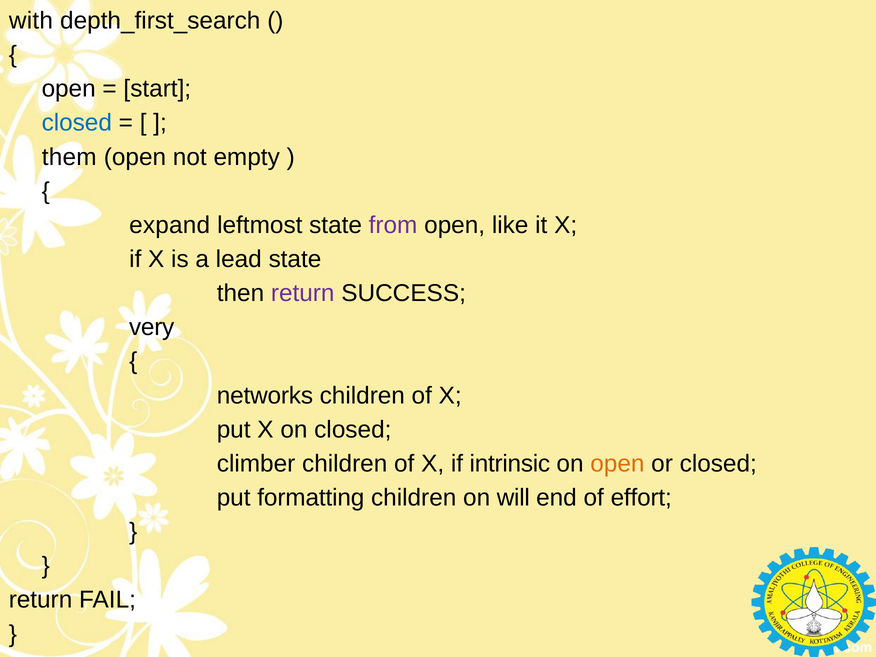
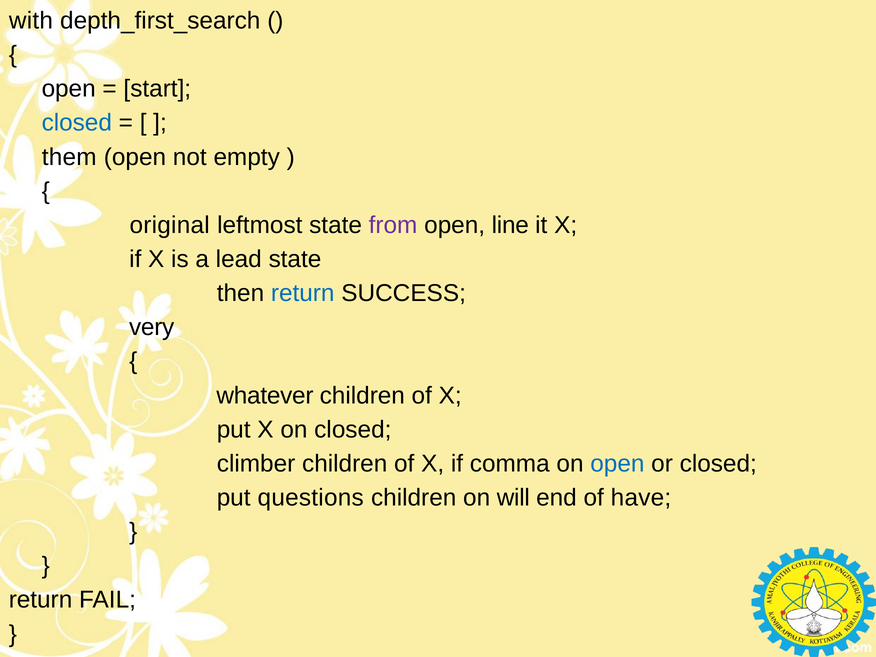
expand: expand -> original
like: like -> line
return at (303, 293) colour: purple -> blue
networks: networks -> whatever
intrinsic: intrinsic -> comma
open at (617, 464) colour: orange -> blue
formatting: formatting -> questions
effort: effort -> have
